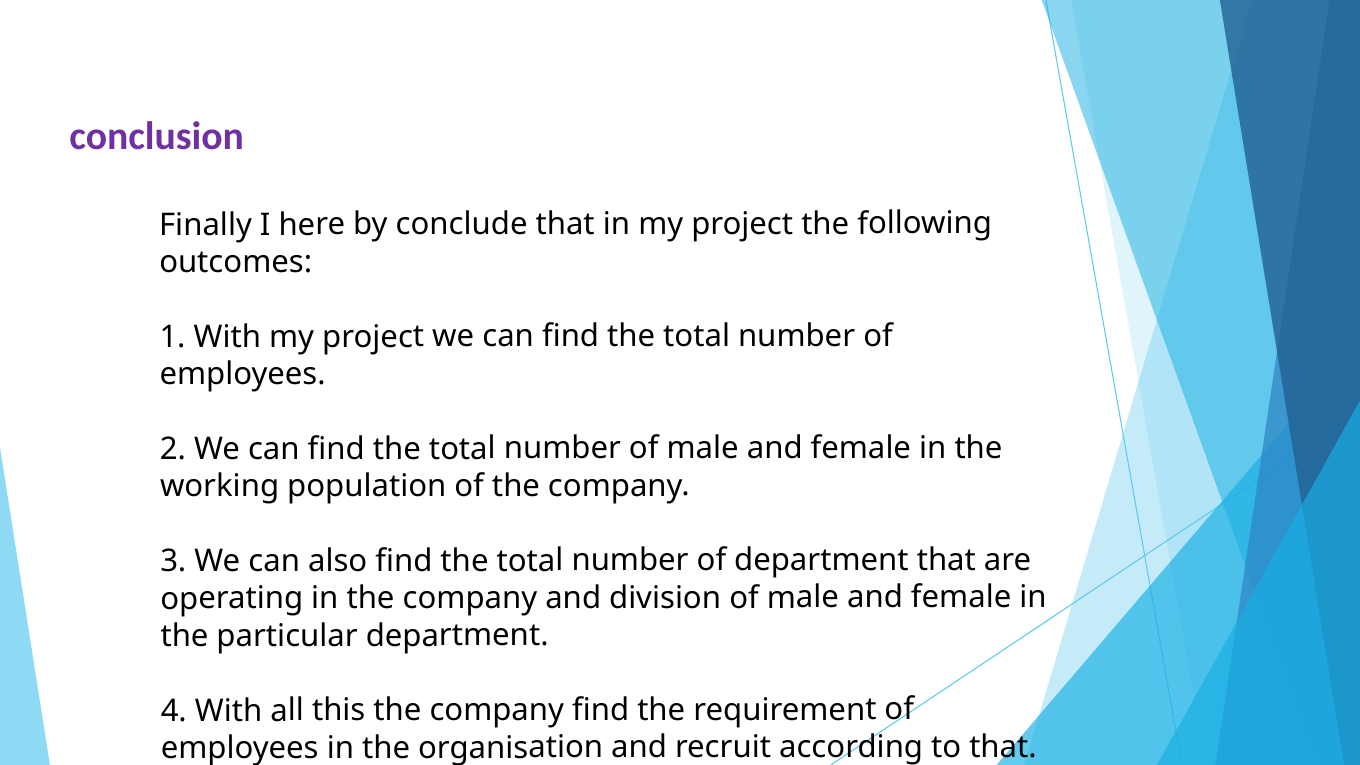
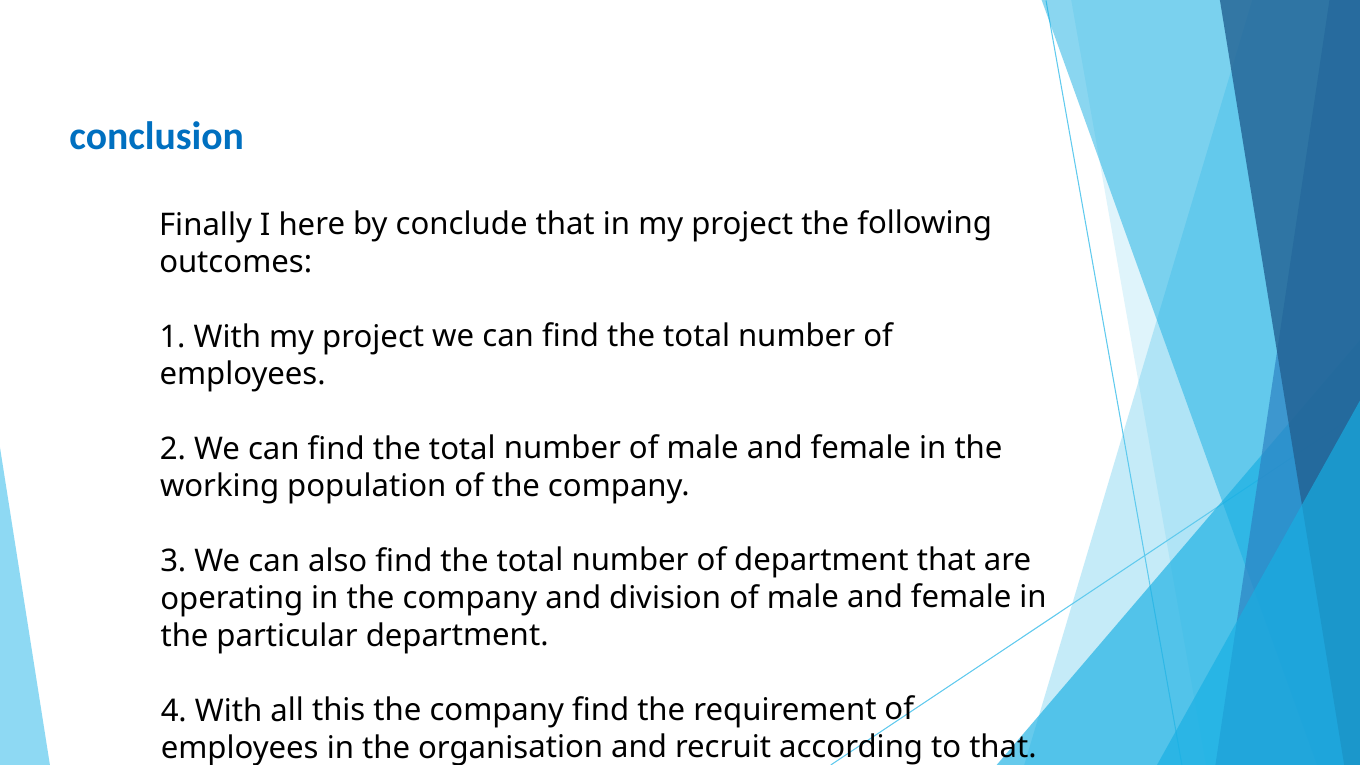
conclusion colour: purple -> blue
